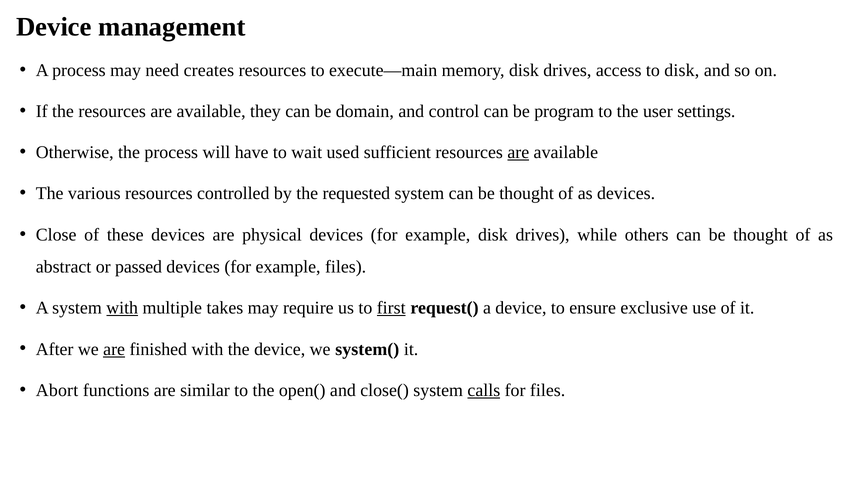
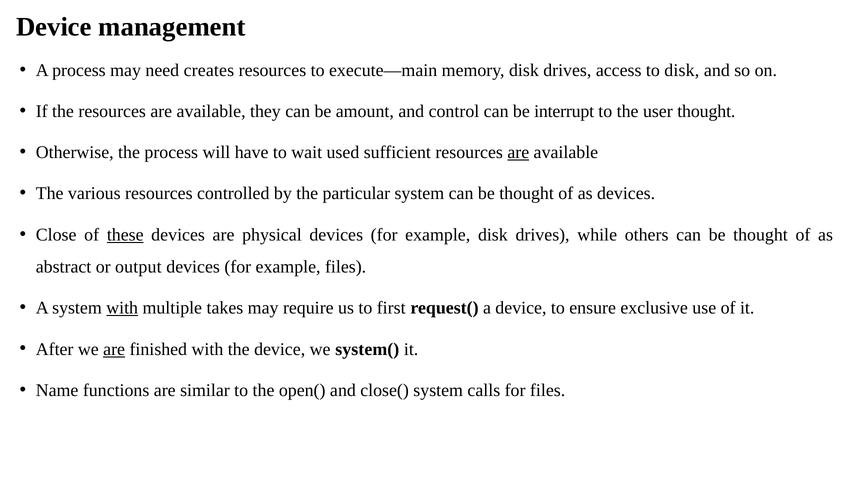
domain: domain -> amount
program: program -> interrupt
user settings: settings -> thought
requested: requested -> particular
these underline: none -> present
passed: passed -> output
first underline: present -> none
Abort: Abort -> Name
calls underline: present -> none
